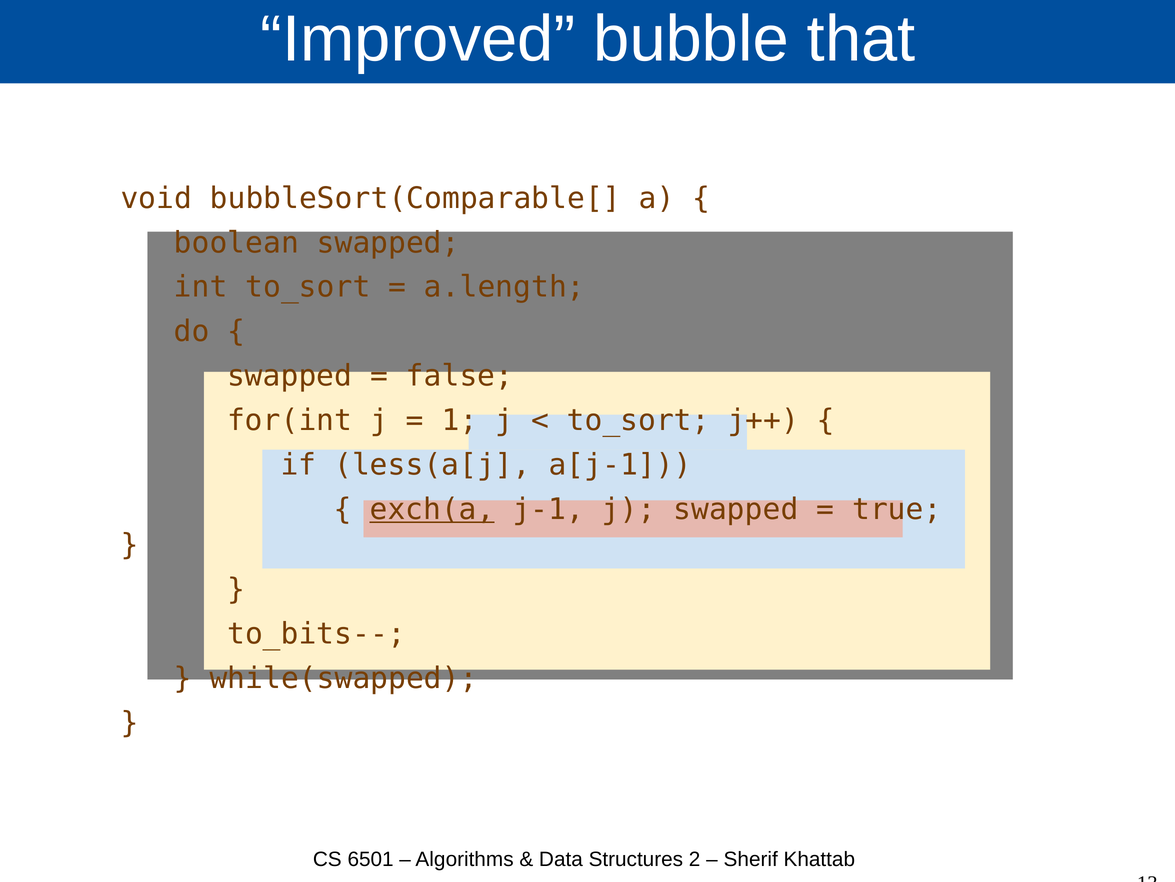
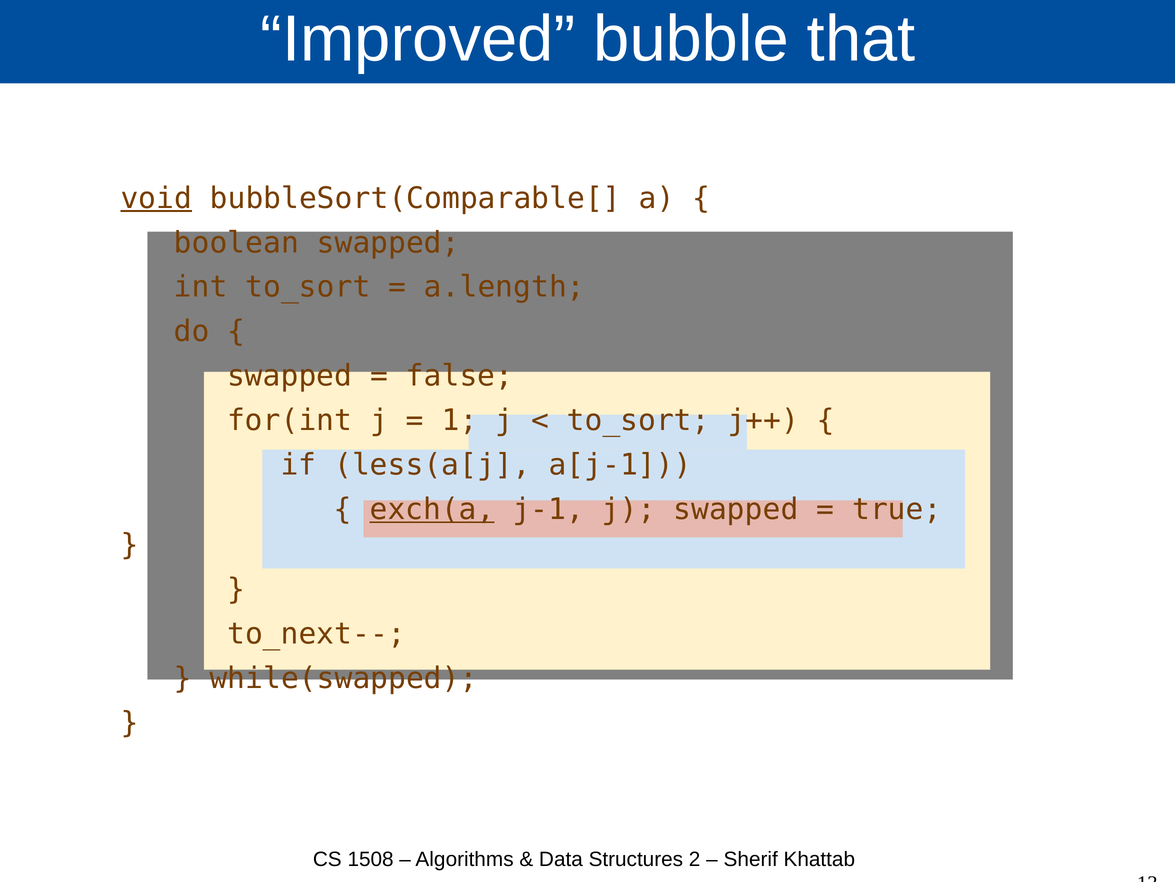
void underline: none -> present
to_bits--: to_bits-- -> to_next--
6501: 6501 -> 1508
